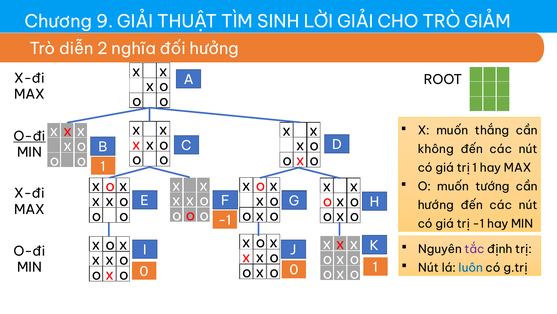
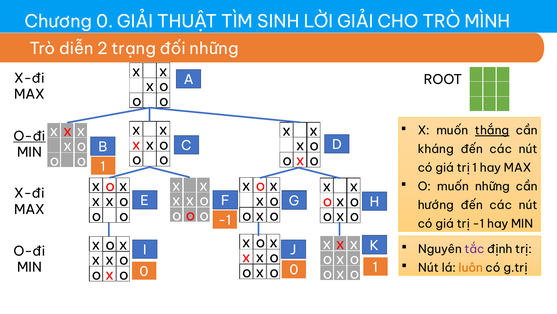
Chương 9: 9 -> 0
GIẢM: GIẢM -> MÌNH
nghĩa: nghĩa -> trạng
đối hưởng: hưởng -> những
thắng underline: none -> present
không: không -> kháng
muốn tướng: tướng -> những
luôn colour: blue -> orange
